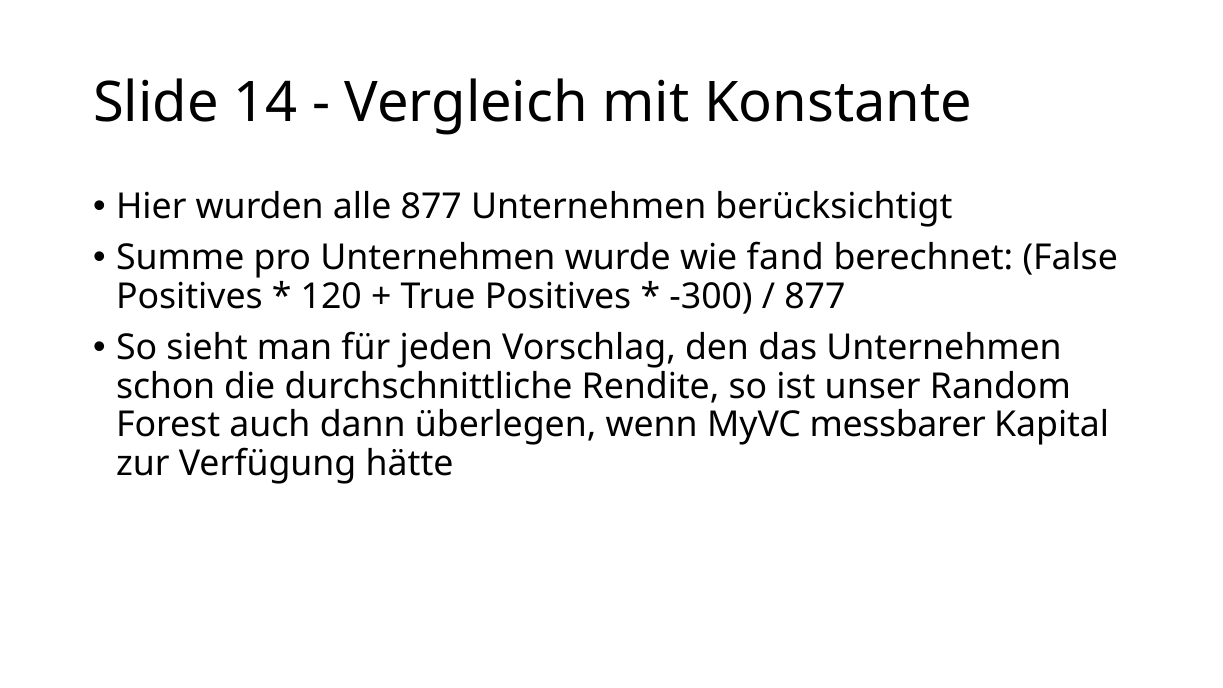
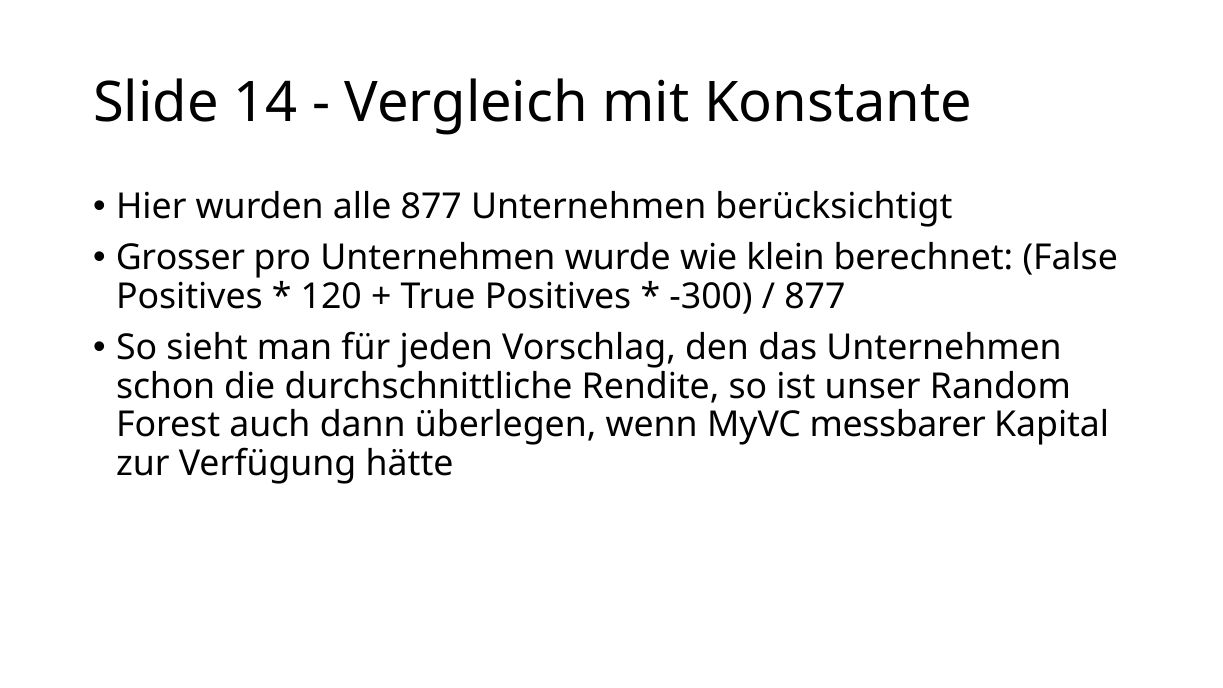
Summe: Summe -> Grosser
fand: fand -> klein
